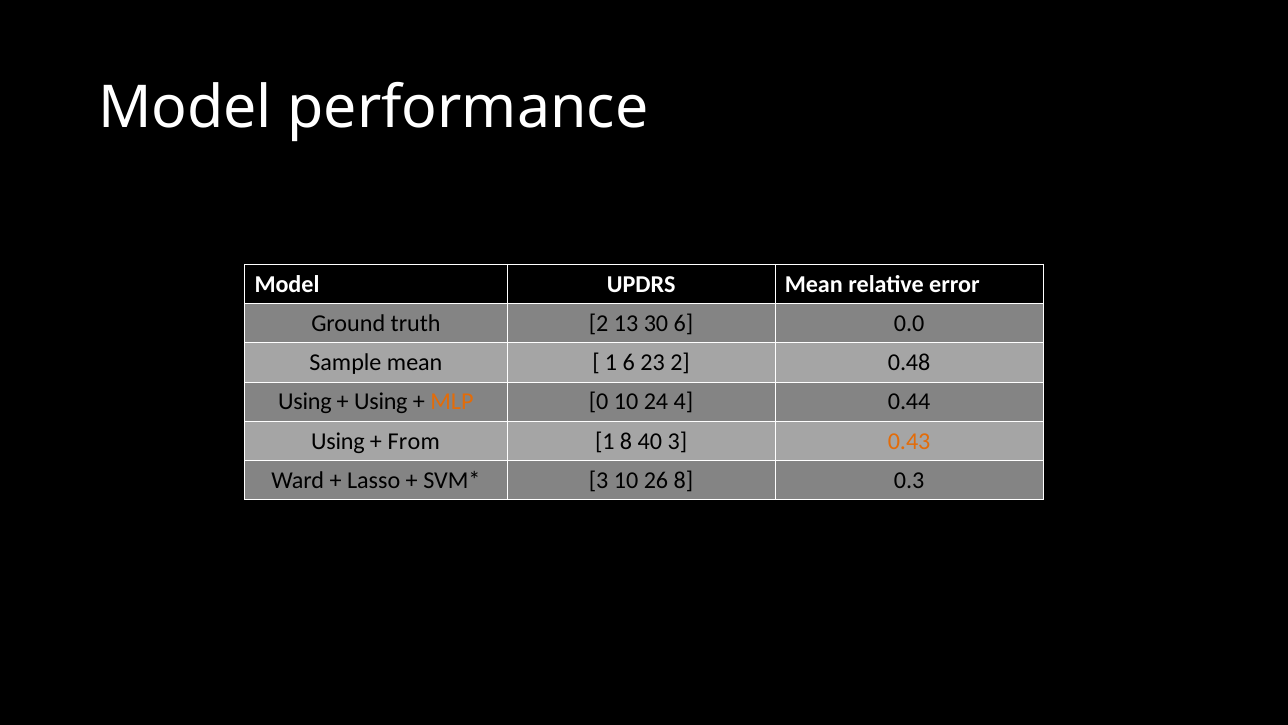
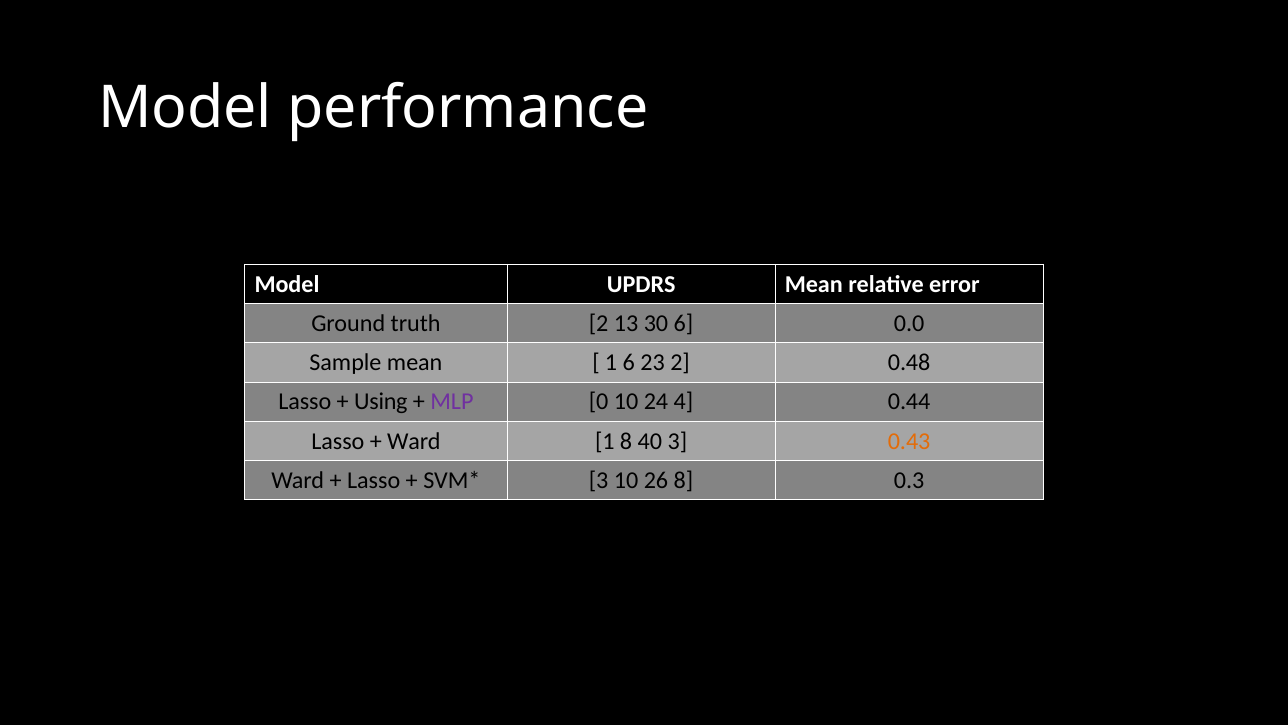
Using at (305, 402): Using -> Lasso
MLP colour: orange -> purple
Using at (338, 441): Using -> Lasso
From at (414, 441): From -> Ward
